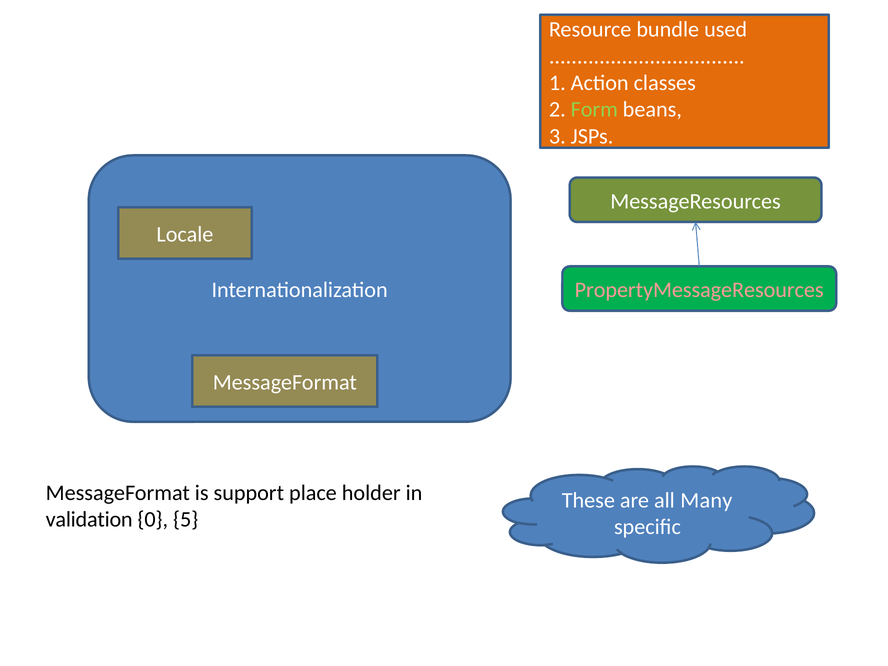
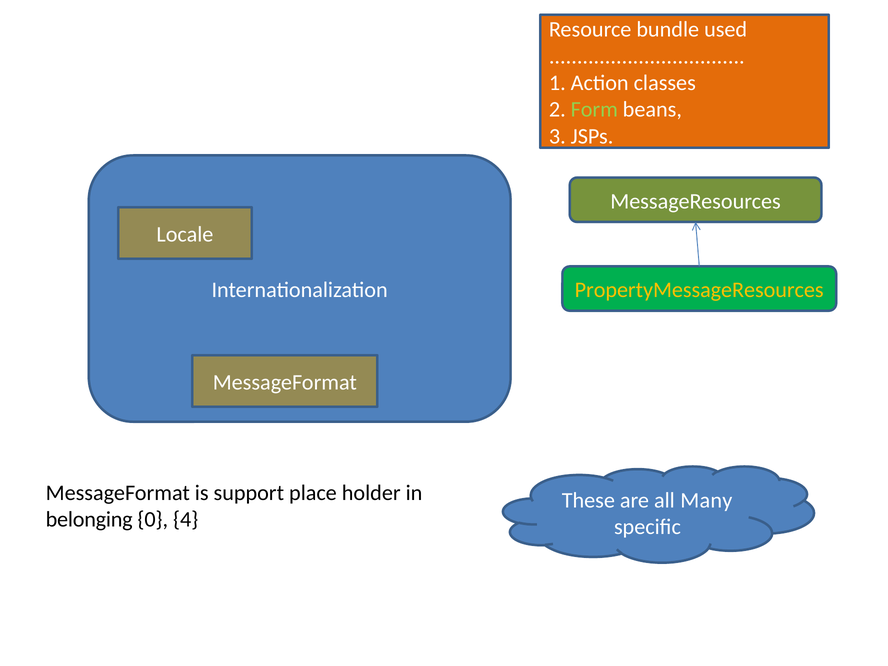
PropertyMessageResources colour: pink -> yellow
validation: validation -> belonging
5: 5 -> 4
